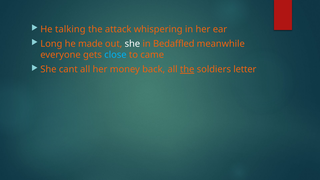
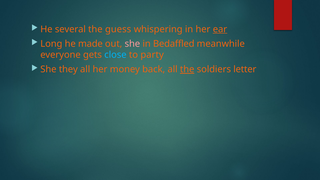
talking: talking -> several
attack: attack -> guess
ear underline: none -> present
she at (132, 44) colour: white -> pink
came: came -> party
cant: cant -> they
